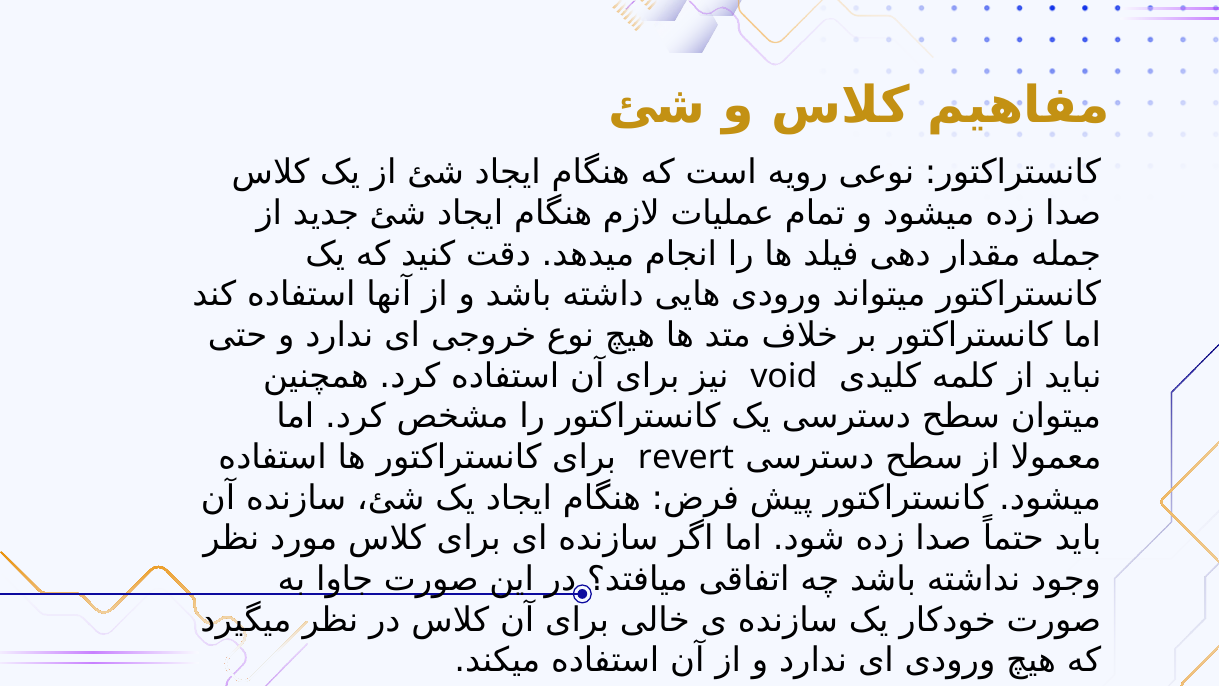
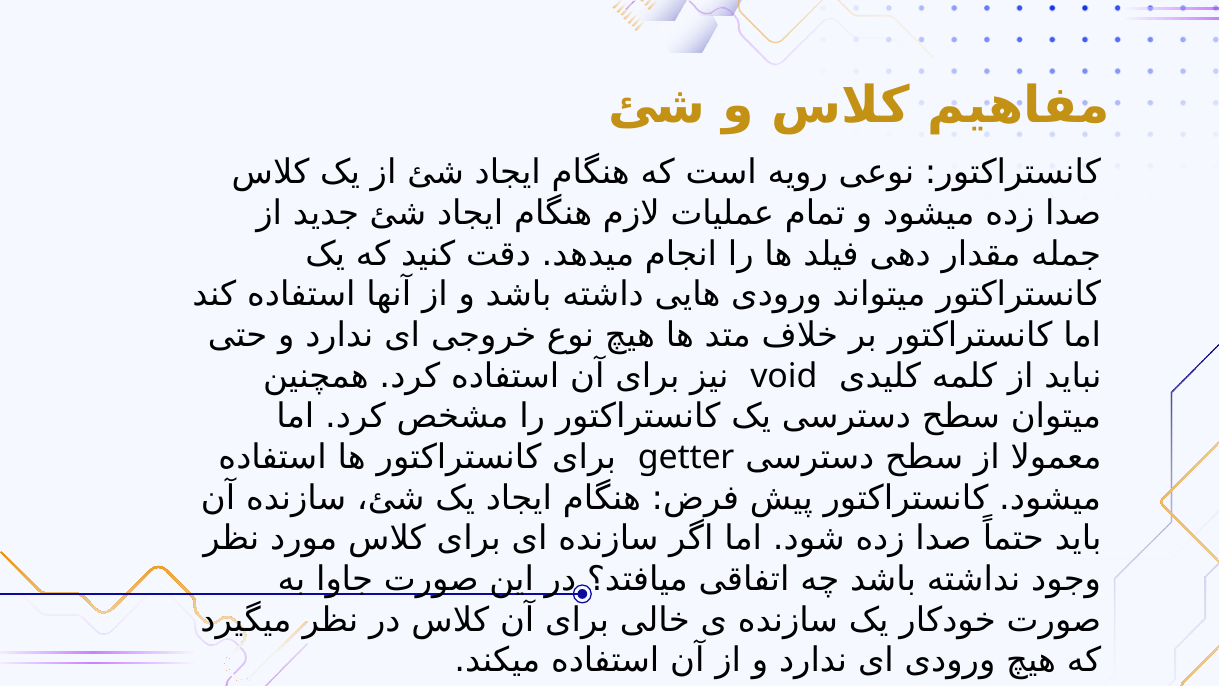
revert: revert -> getter
